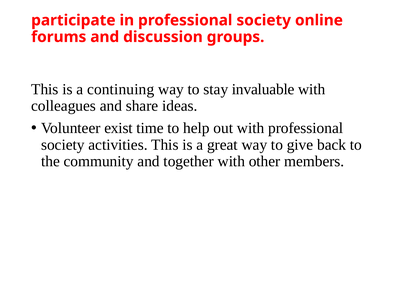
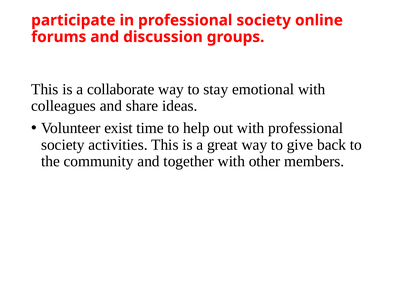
continuing: continuing -> collaborate
invaluable: invaluable -> emotional
